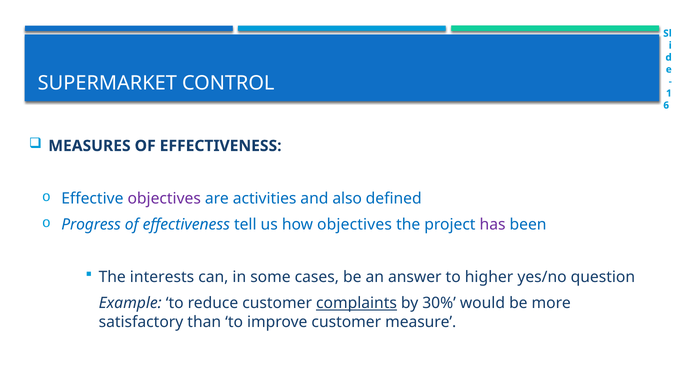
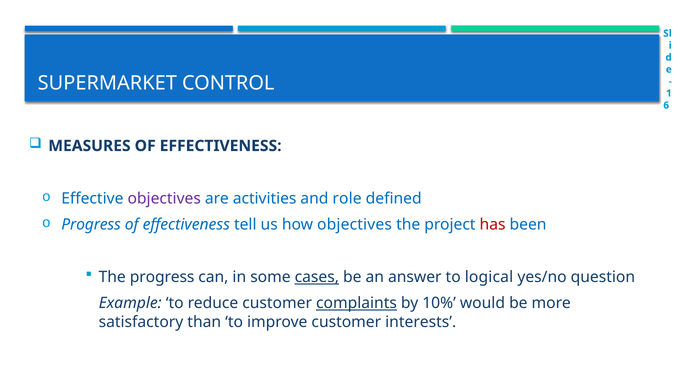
also: also -> role
has colour: purple -> red
The interests: interests -> progress
cases underline: none -> present
higher: higher -> logical
30%: 30% -> 10%
measure: measure -> interests
